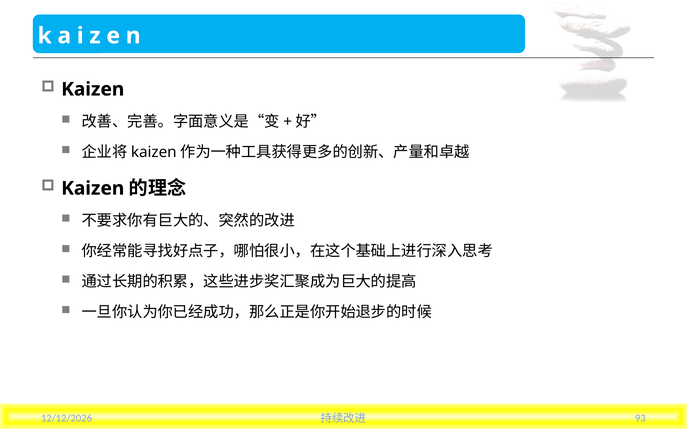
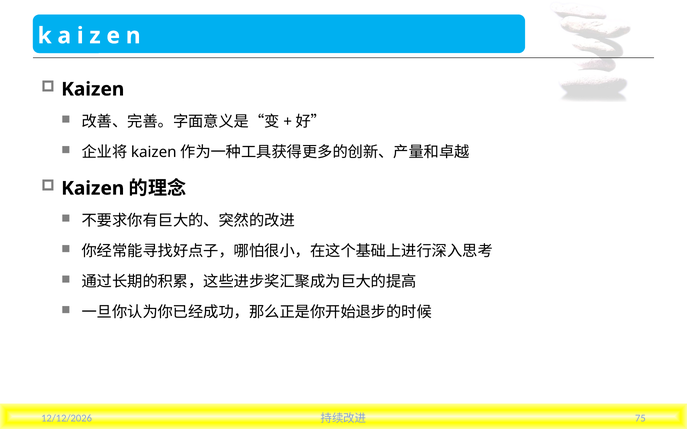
93: 93 -> 75
